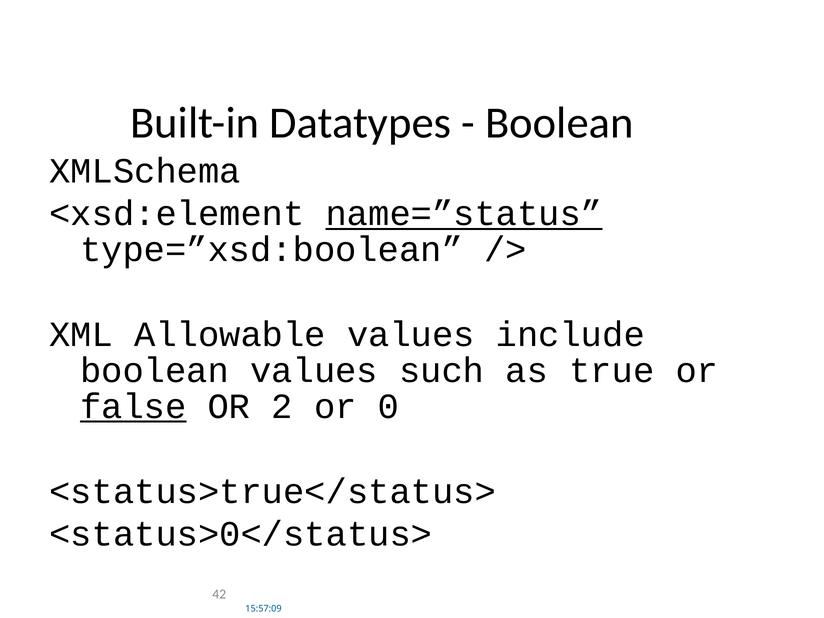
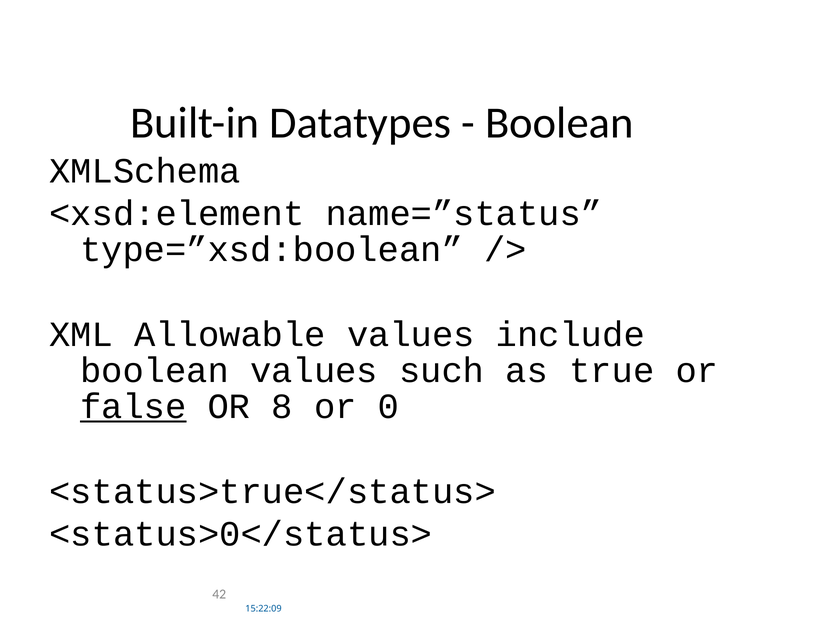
name=”status underline: present -> none
2: 2 -> 8
15:57:09: 15:57:09 -> 15:22:09
